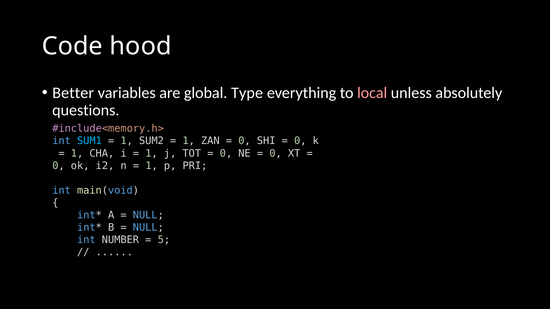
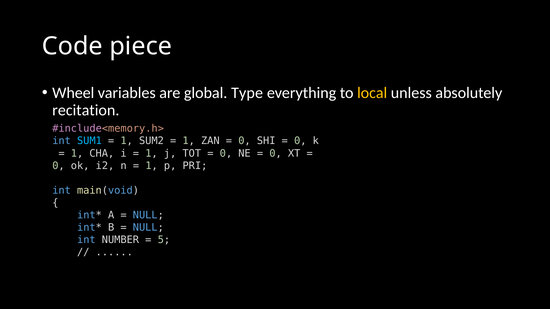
hood: hood -> piece
Better: Better -> Wheel
local colour: pink -> yellow
questions: questions -> recitation
